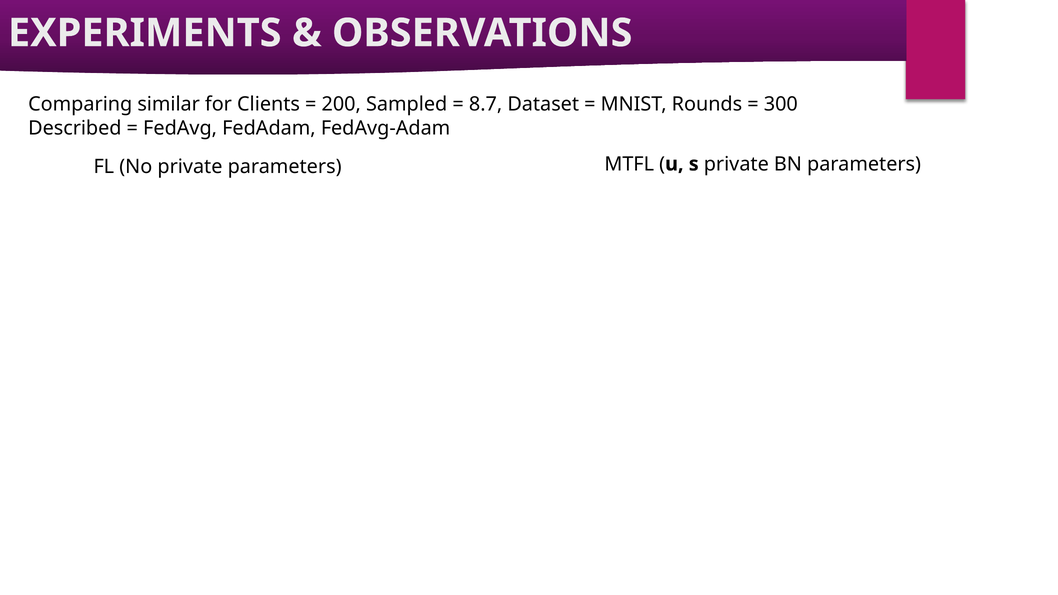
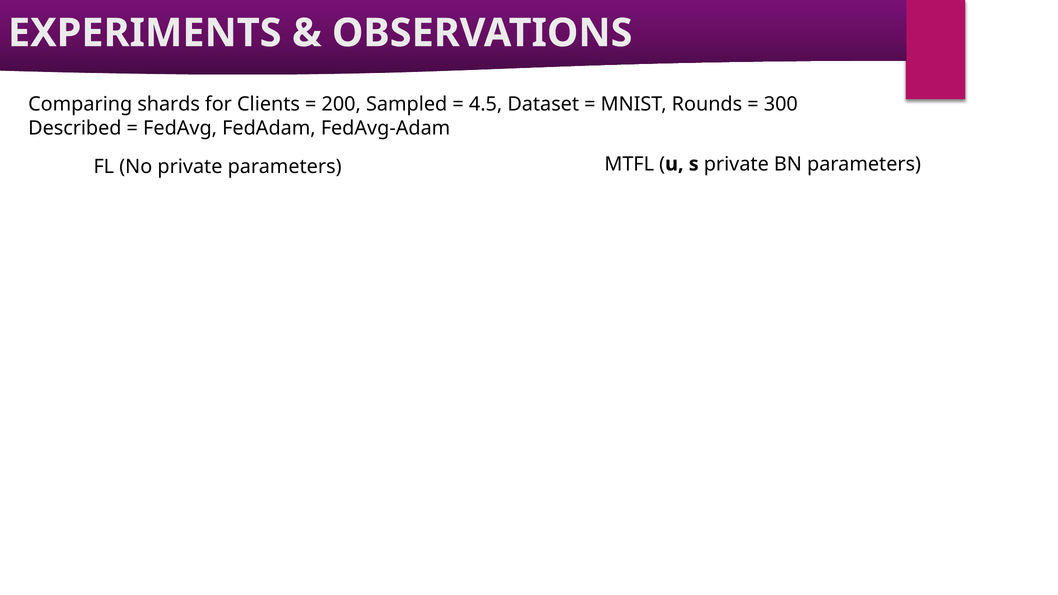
similar: similar -> shards
8.7: 8.7 -> 4.5
